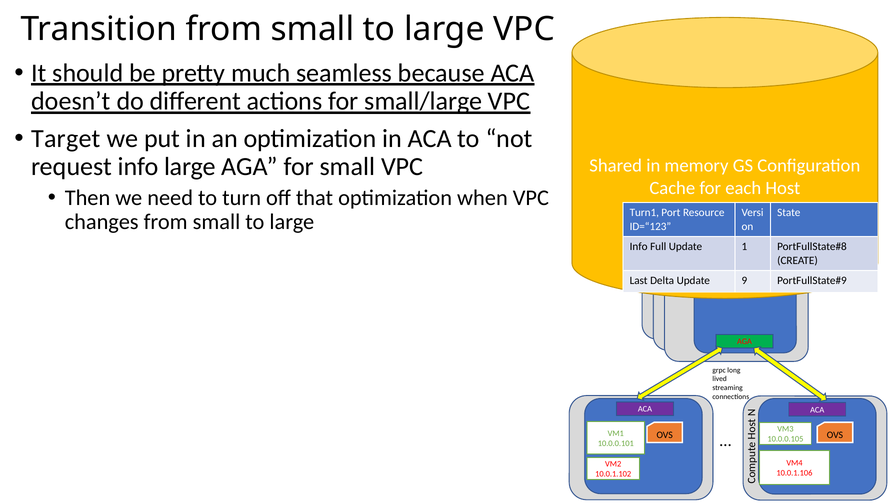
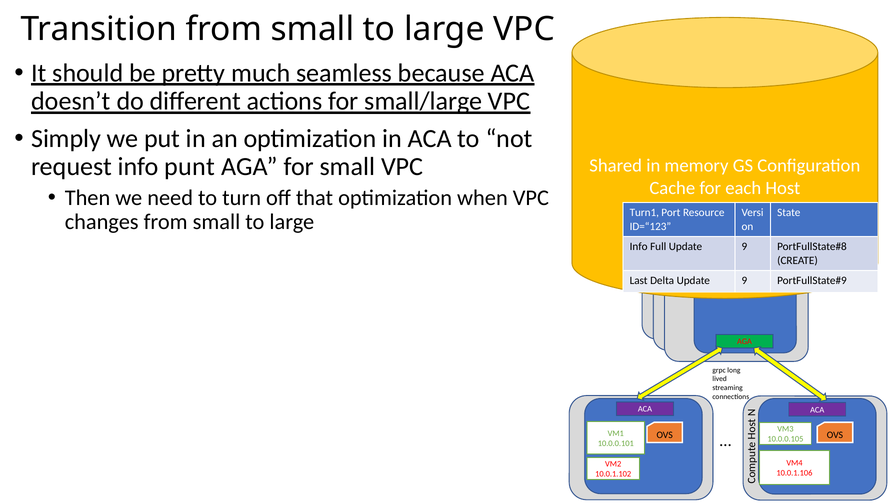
Target: Target -> Simply
info large: large -> punt
Full Update 1: 1 -> 9
